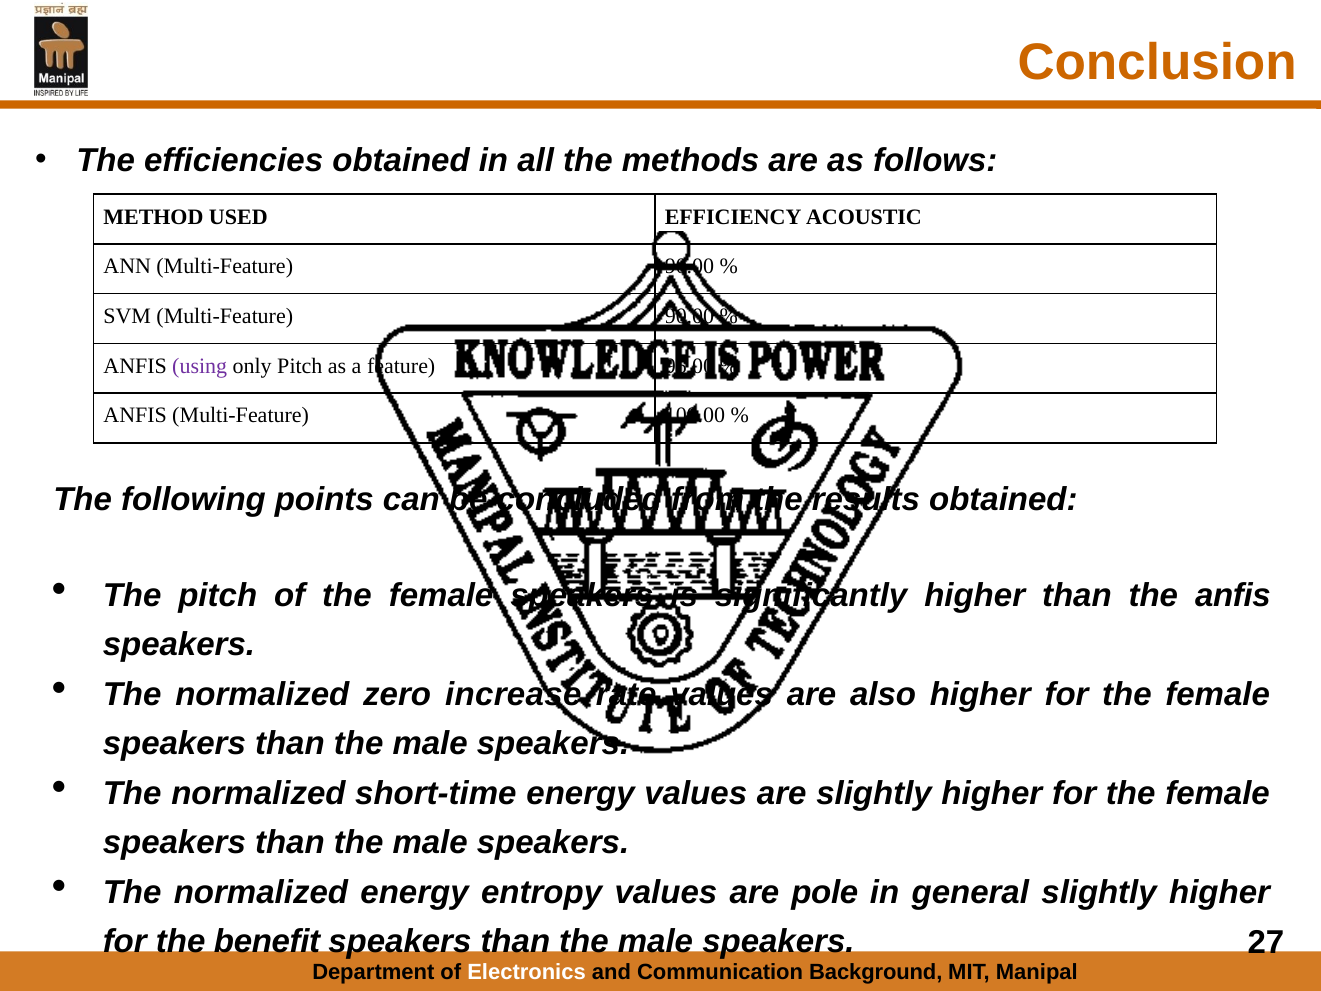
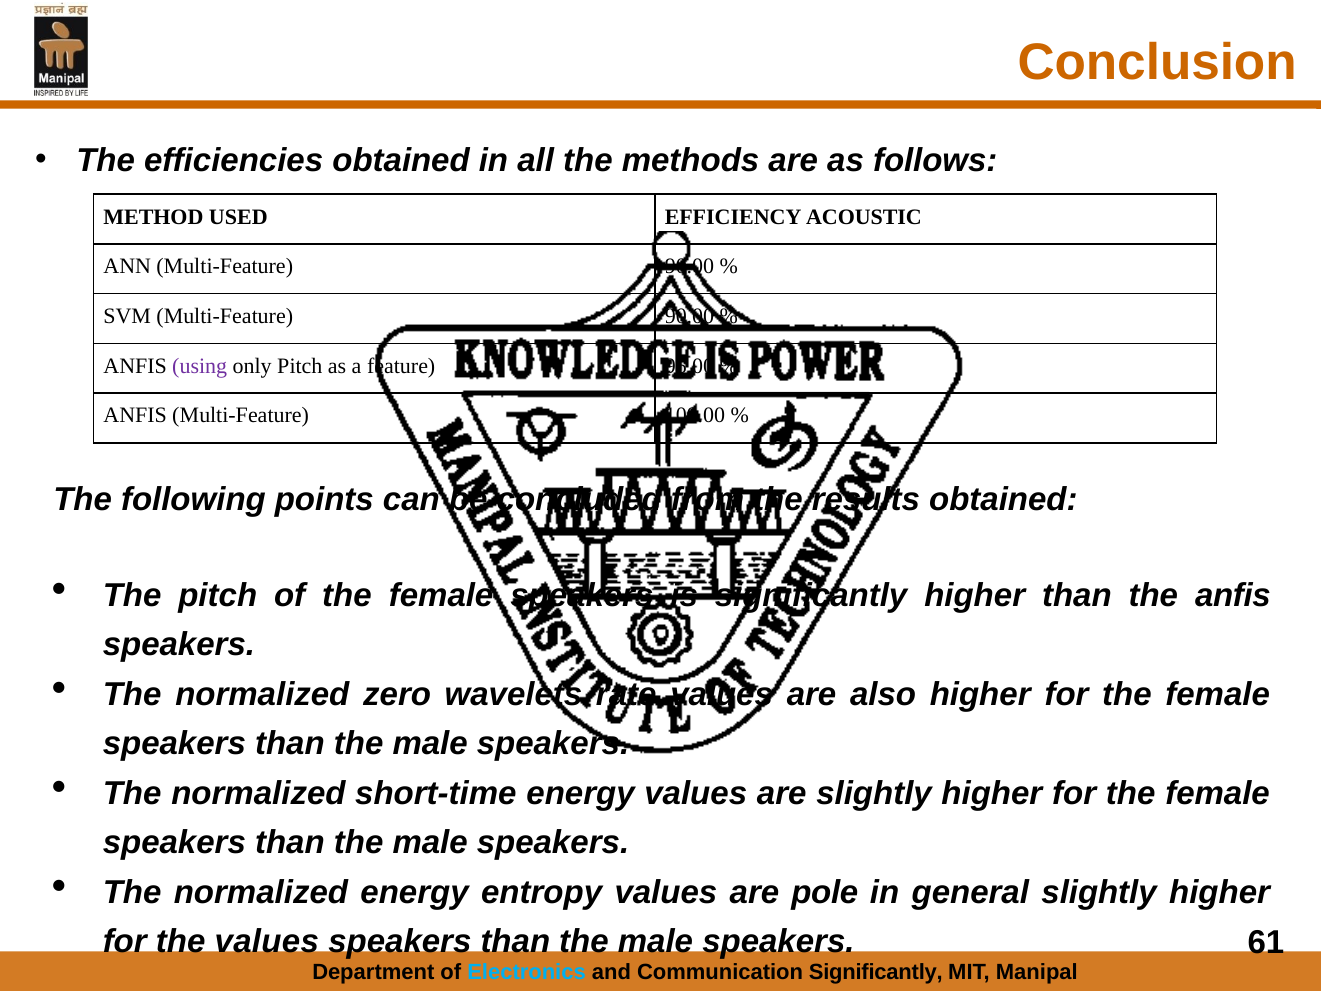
increase: increase -> wavelets
the benefit: benefit -> values
27: 27 -> 61
Electronics colour: white -> light blue
Communication Background: Background -> Significantly
